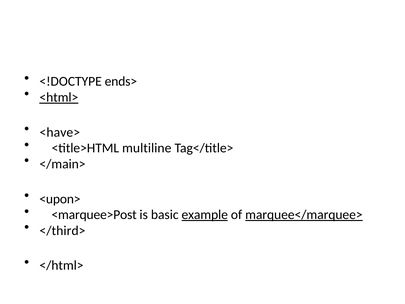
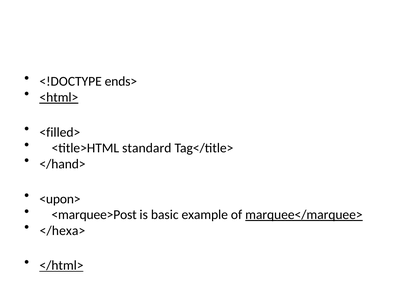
<have>: <have> -> <filled>
multiline: multiline -> standard
</main>: </main> -> </hand>
example underline: present -> none
</third>: </third> -> </hexa>
</html> underline: none -> present
